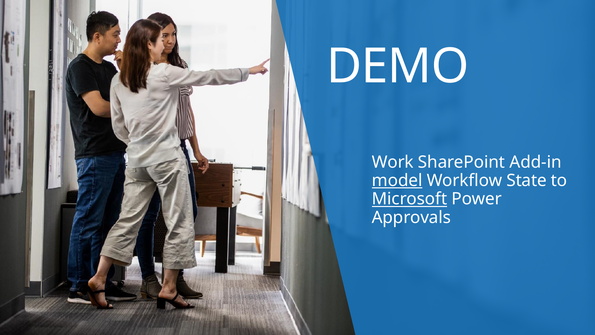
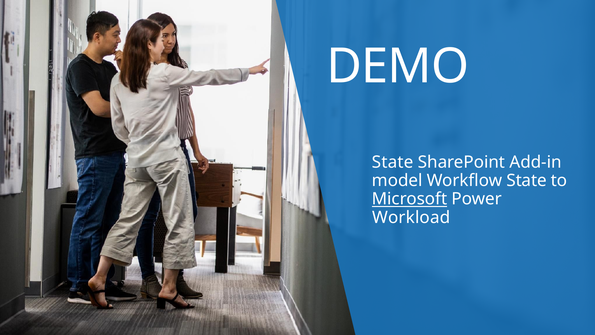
Work at (393, 162): Work -> State
model underline: present -> none
Approvals: Approvals -> Workload
